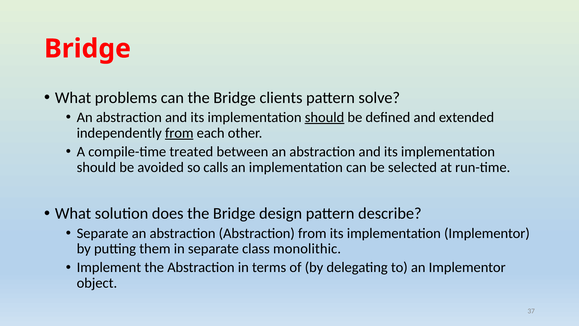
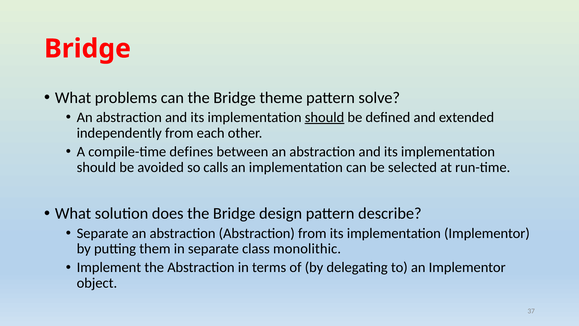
clients: clients -> theme
from at (179, 133) underline: present -> none
treated: treated -> defines
